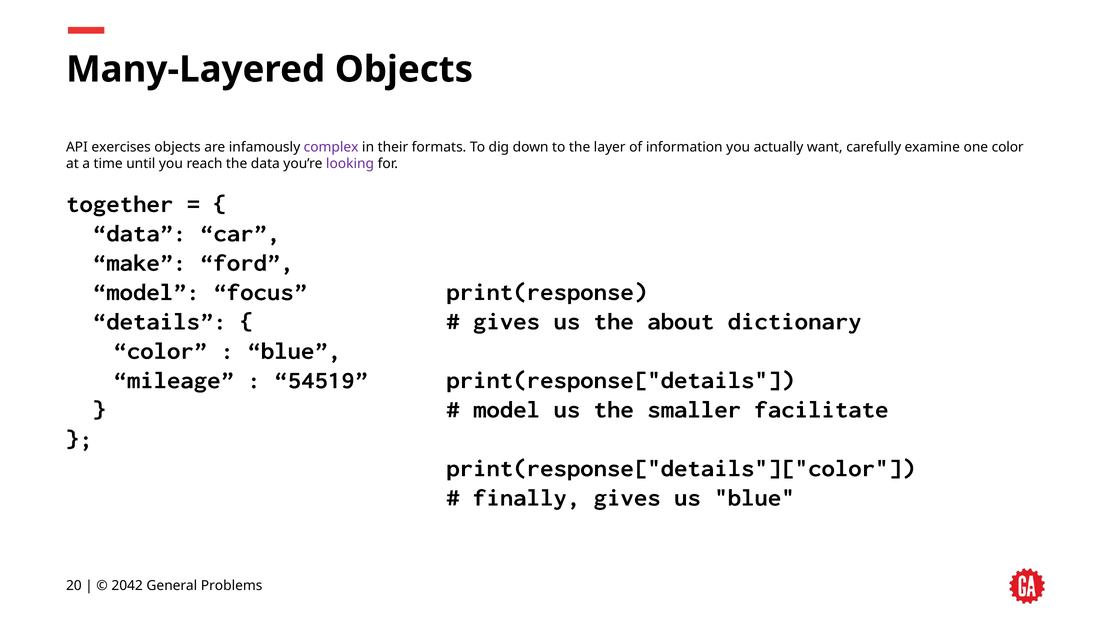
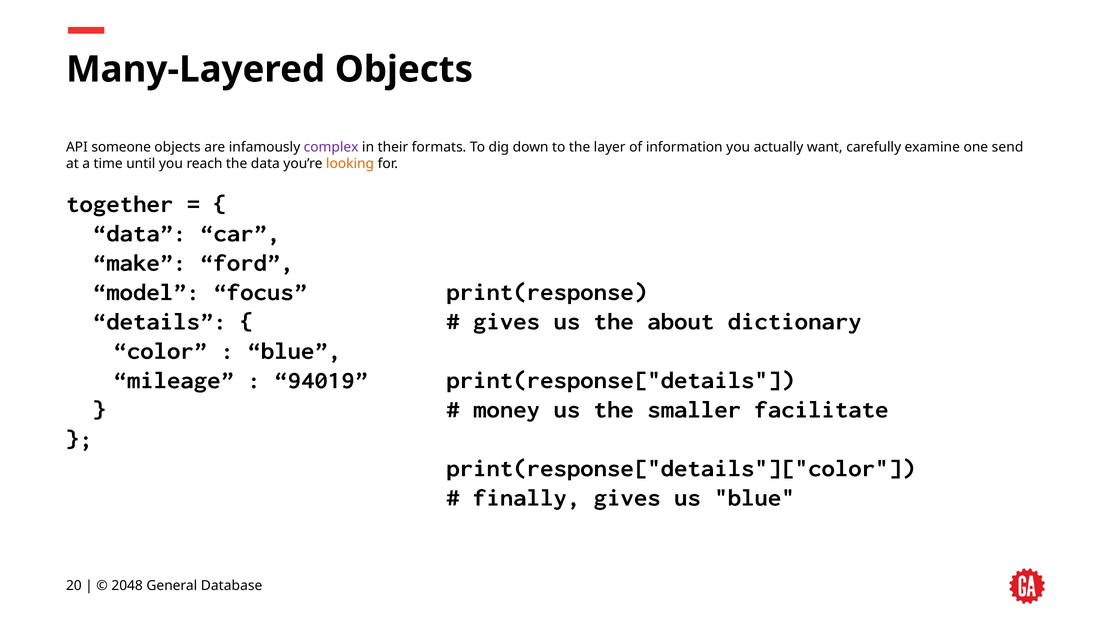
exercises: exercises -> someone
one color: color -> send
looking colour: purple -> orange
54519: 54519 -> 94019
model at (507, 409): model -> money
2042: 2042 -> 2048
Problems: Problems -> Database
